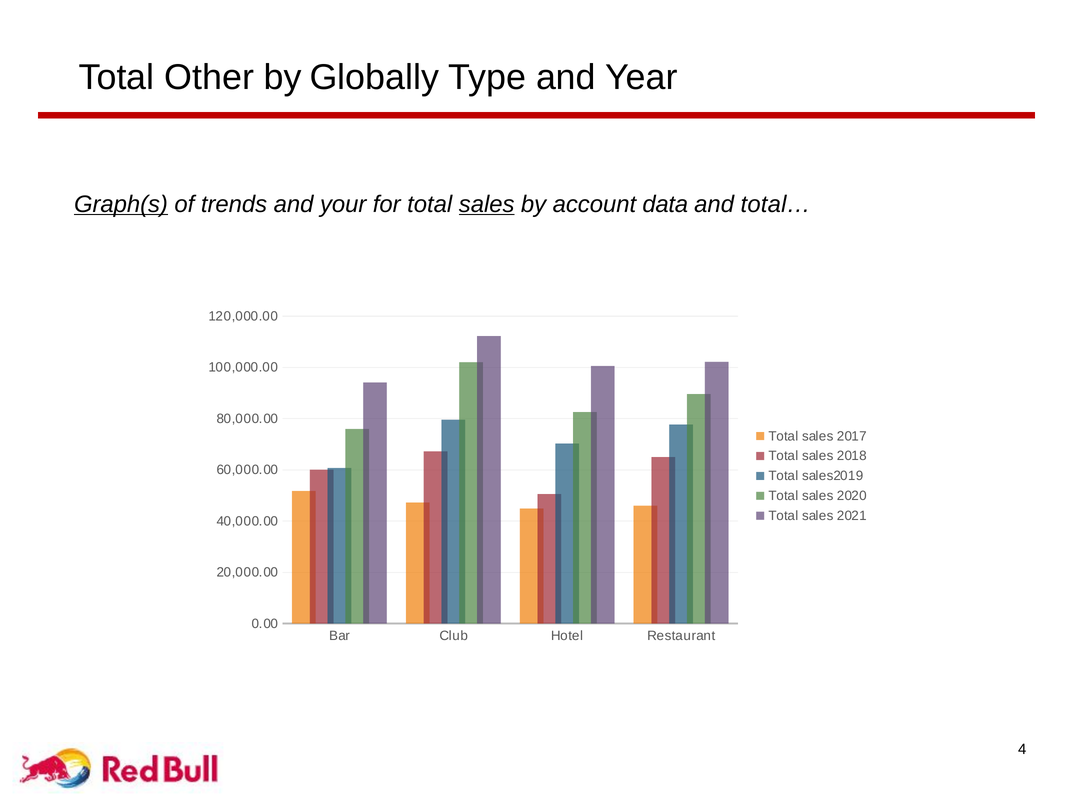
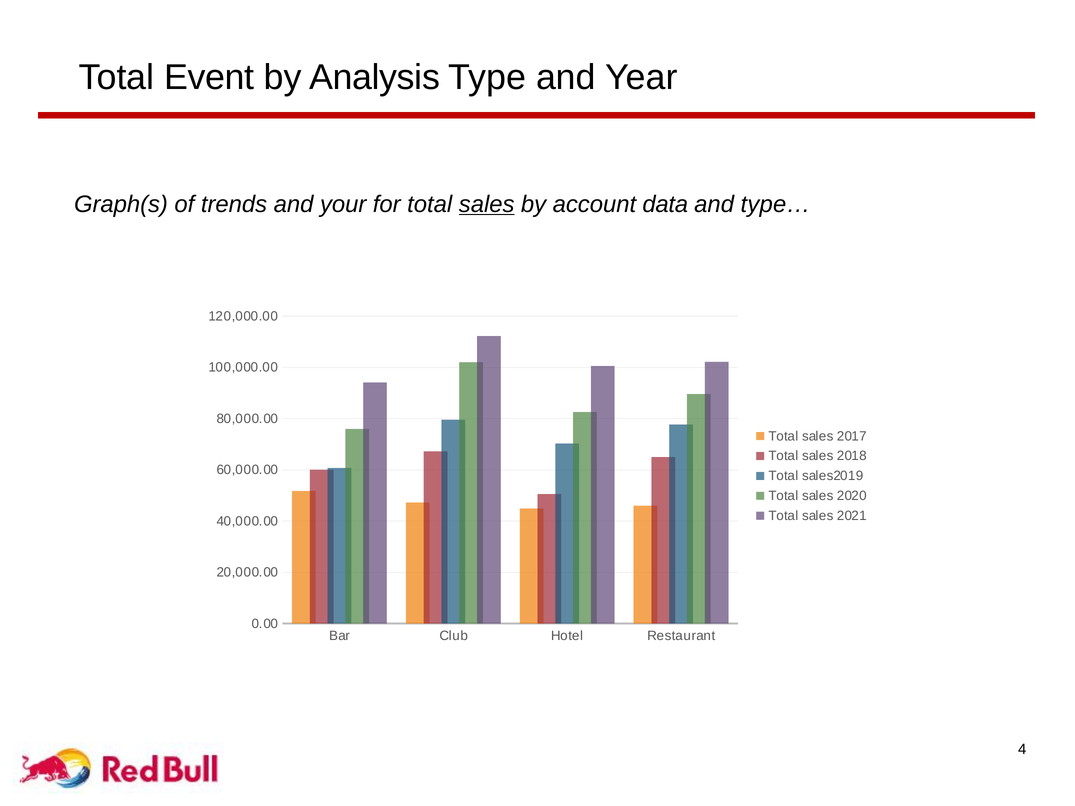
Other: Other -> Event
Globally: Globally -> Analysis
Graph(s underline: present -> none
total…: total… -> type…
